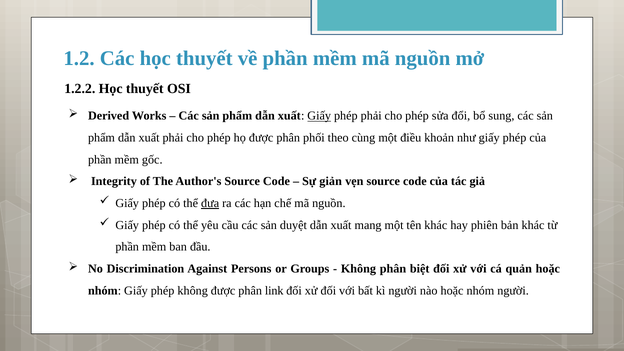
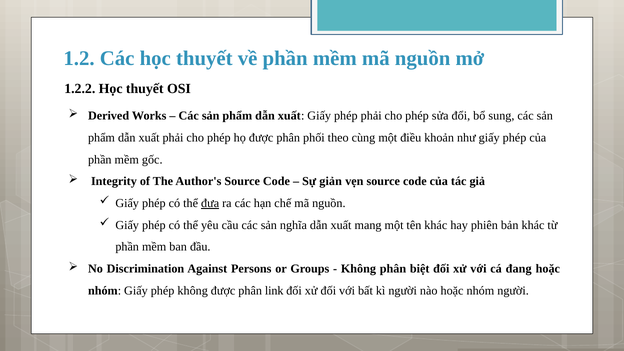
Giấy at (319, 116) underline: present -> none
duyệt: duyệt -> nghĩa
quản: quản -> đang
